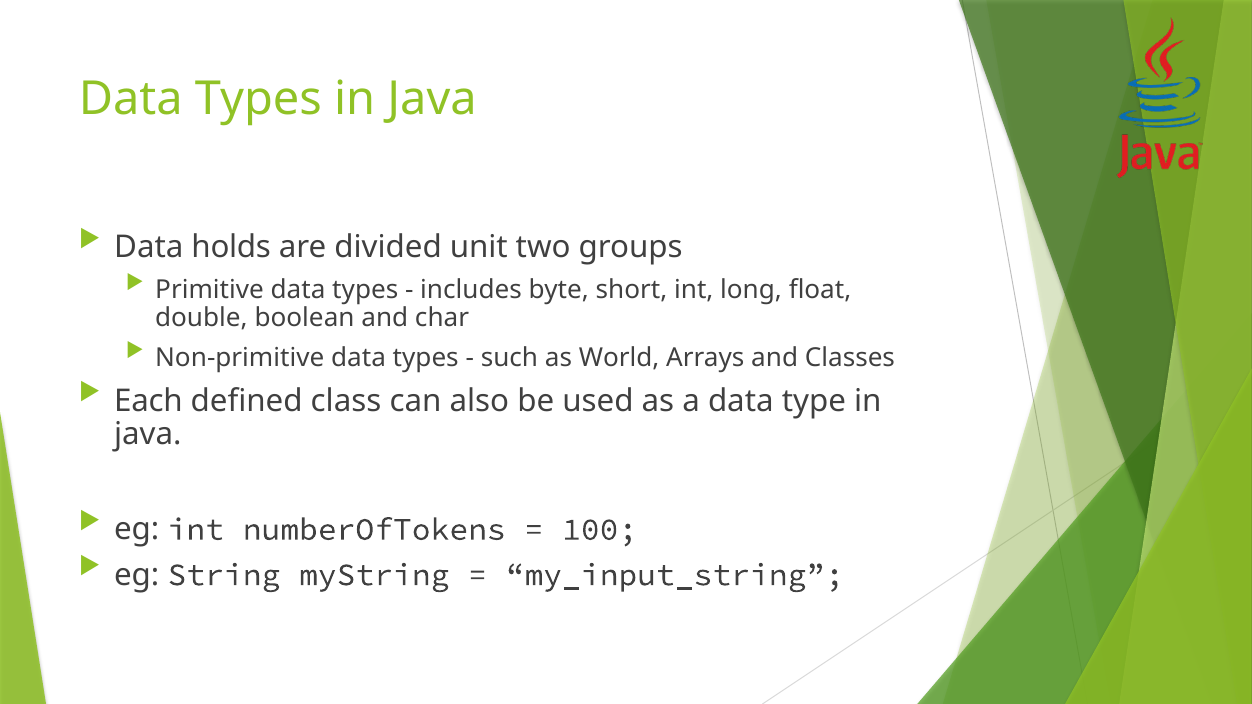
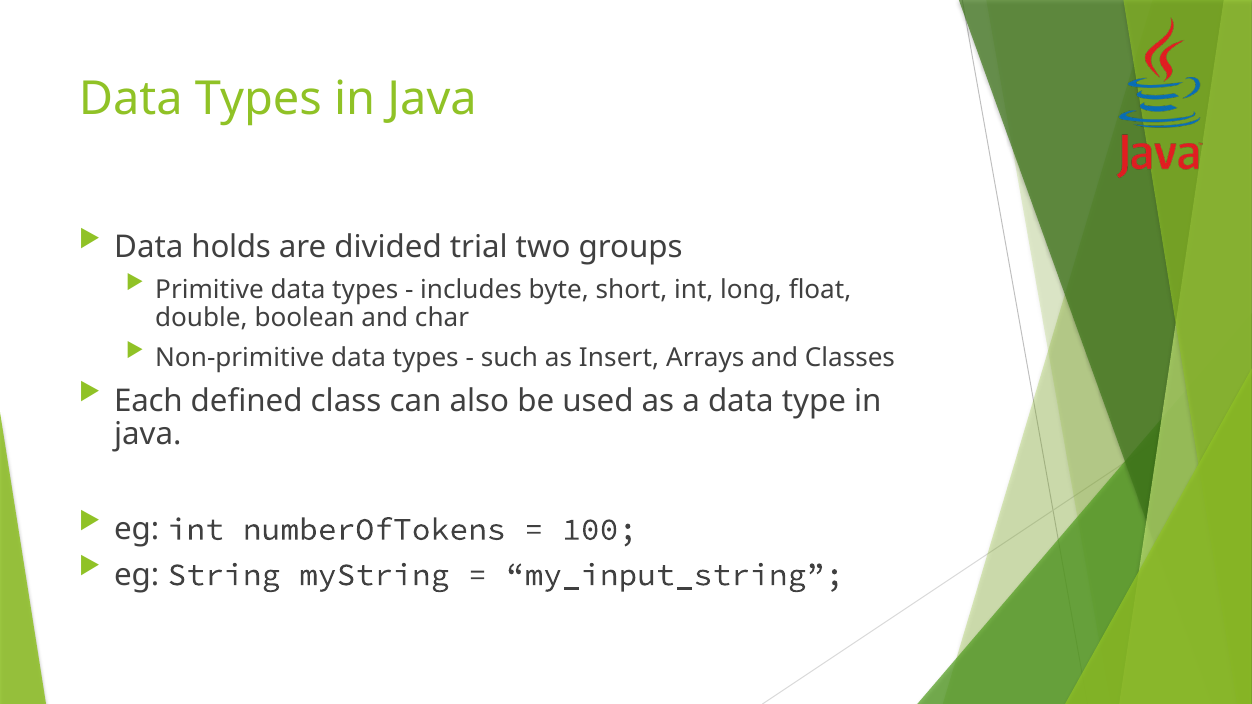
unit: unit -> trial
World: World -> Insert
